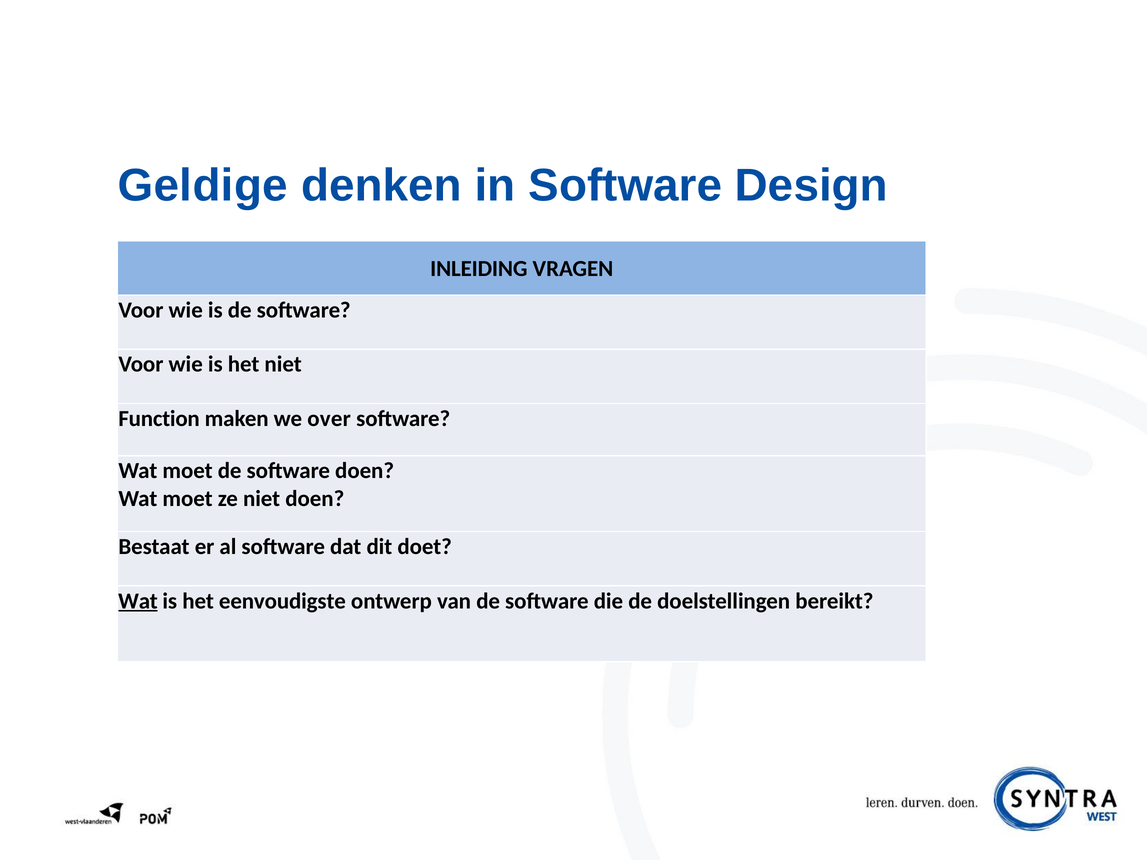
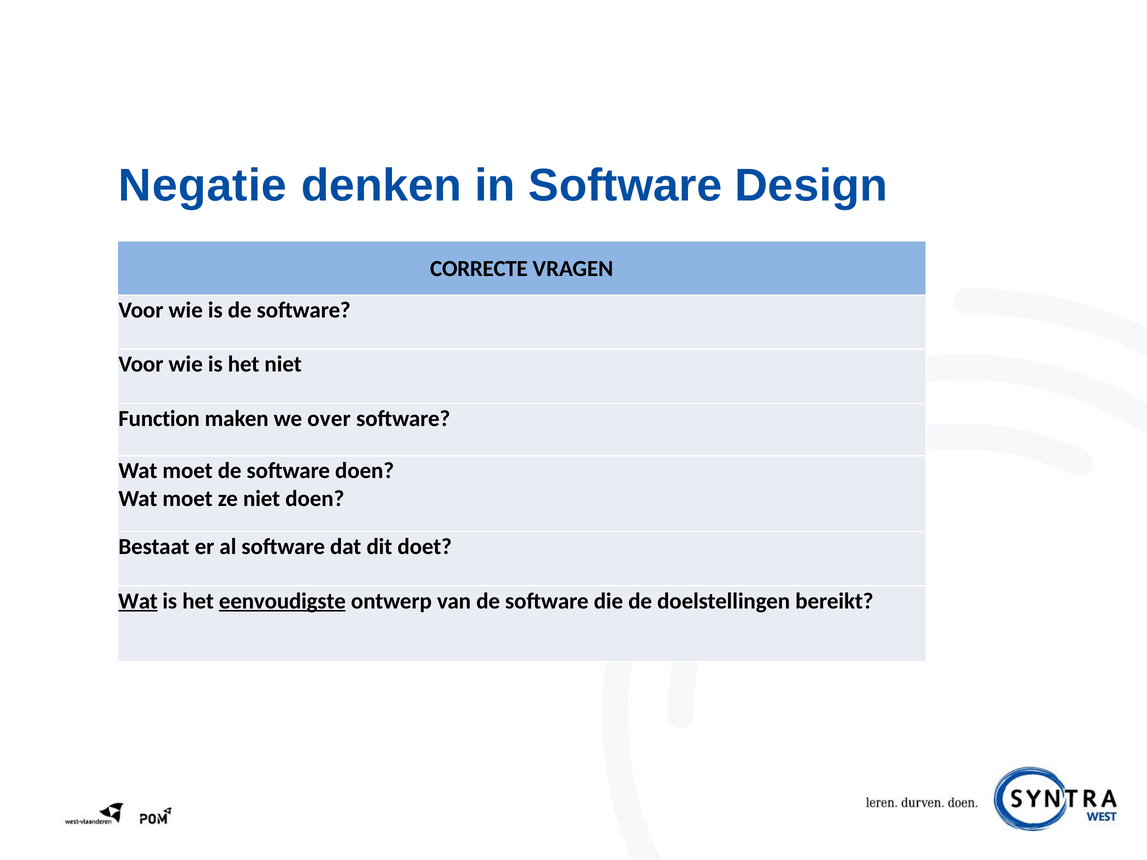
Geldige: Geldige -> Negatie
INLEIDING: INLEIDING -> CORRECTE
eenvoudigste underline: none -> present
